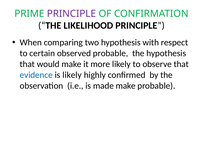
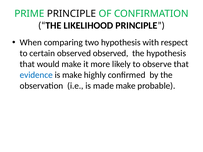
PRINCIPLE at (71, 14) colour: purple -> black
observed probable: probable -> observed
is likely: likely -> make
